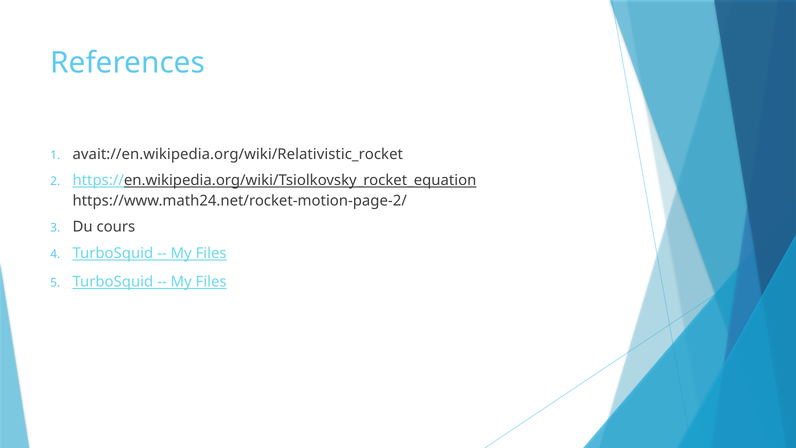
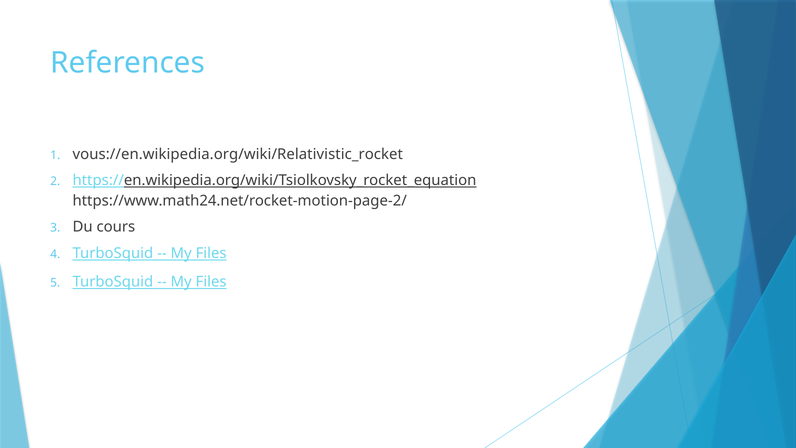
avait://en.wikipedia.org/wiki/Relativistic_rocket: avait://en.wikipedia.org/wiki/Relativistic_rocket -> vous://en.wikipedia.org/wiki/Relativistic_rocket
